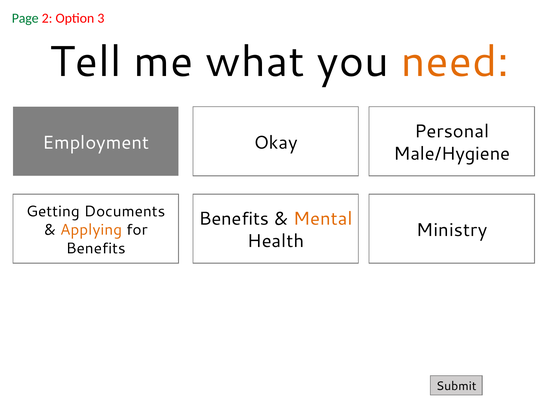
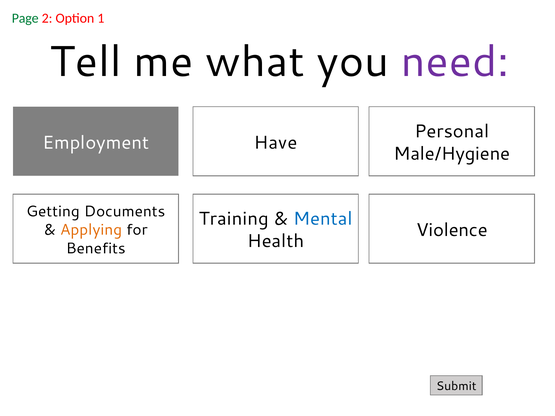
3: 3 -> 1
need colour: orange -> purple
Okay: Okay -> Have
Benefits at (234, 219): Benefits -> Training
Mental colour: orange -> blue
Ministry: Ministry -> Violence
